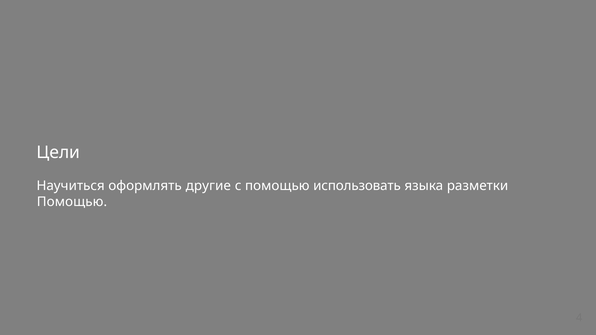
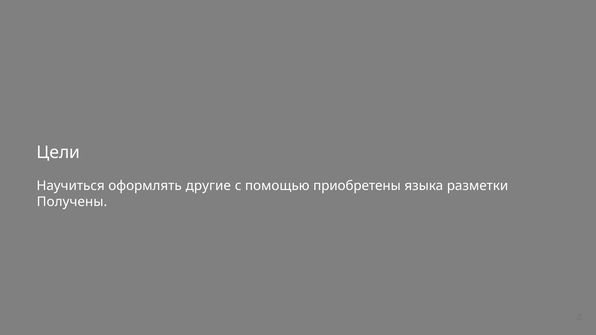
использовать: использовать -> приобретены
Помощью at (72, 202): Помощью -> Получены
